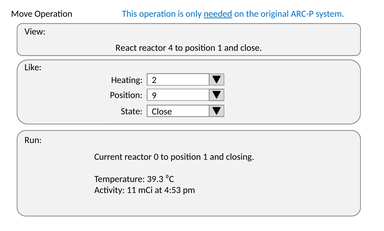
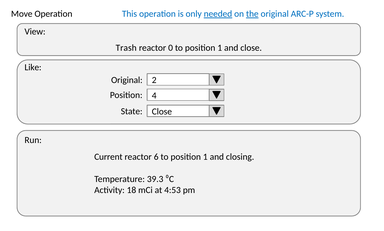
the underline: none -> present
React: React -> Trash
4: 4 -> 0
Heating at (127, 80): Heating -> Original
9: 9 -> 4
0: 0 -> 6
11: 11 -> 18
